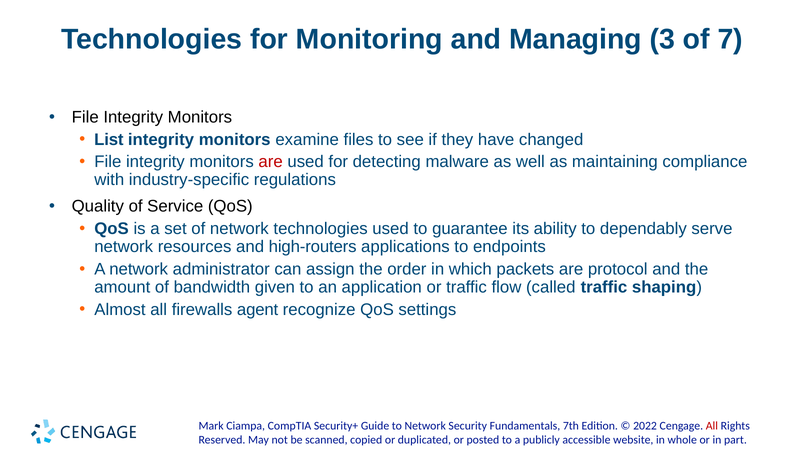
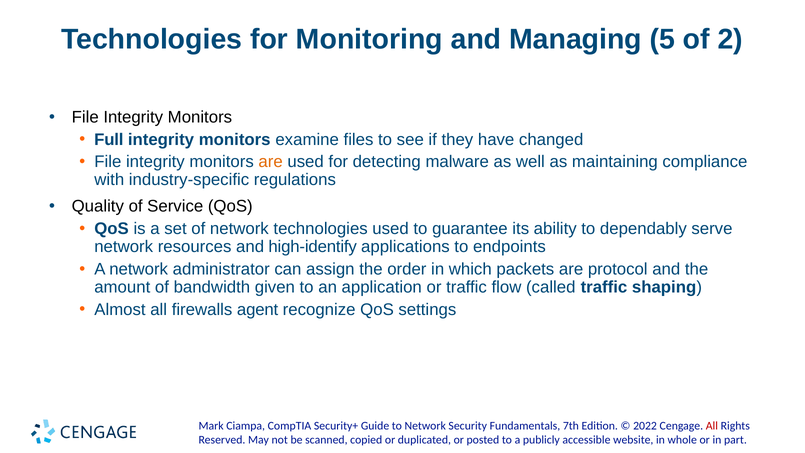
3: 3 -> 5
7: 7 -> 2
List: List -> Full
are at (271, 162) colour: red -> orange
high-routers: high-routers -> high-identify
